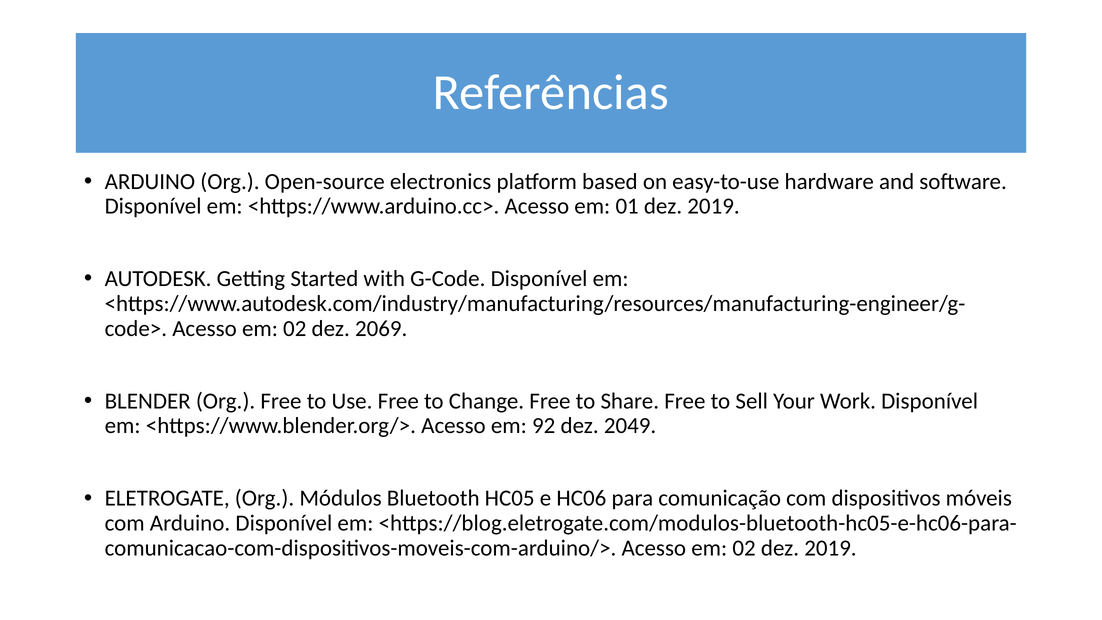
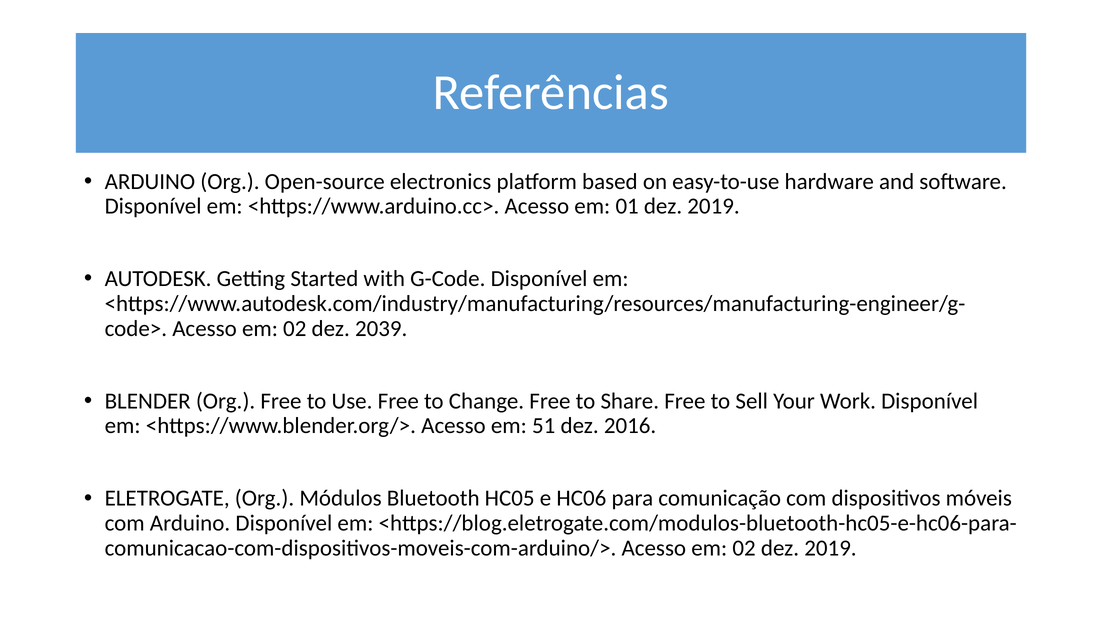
2069: 2069 -> 2039
92: 92 -> 51
2049: 2049 -> 2016
